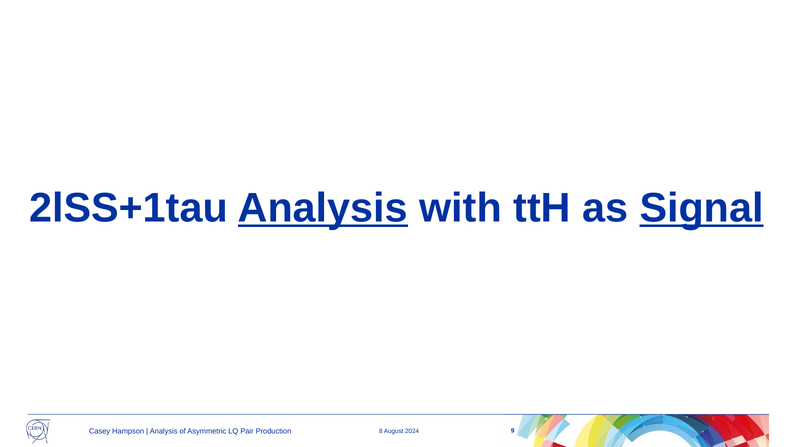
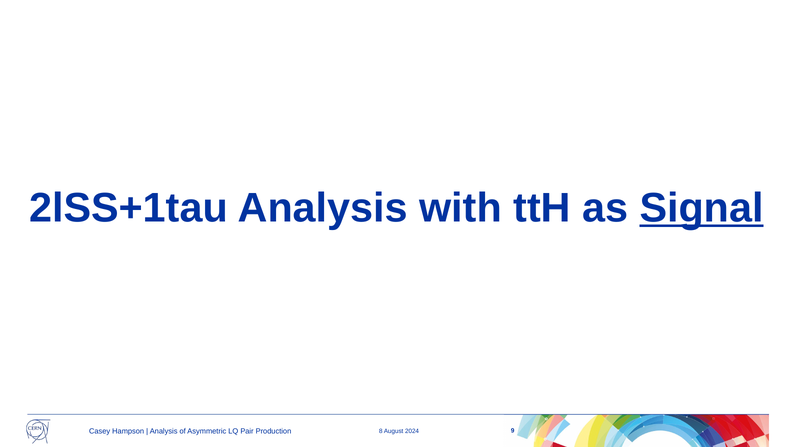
Analysis at (323, 208) underline: present -> none
